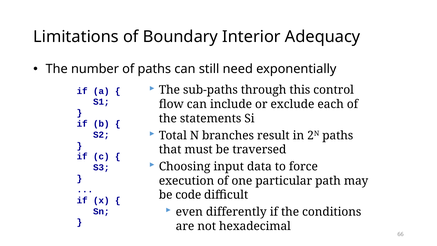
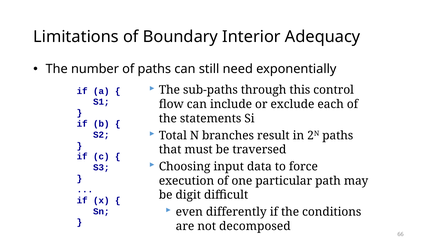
code: code -> digit
hexadecimal: hexadecimal -> decomposed
